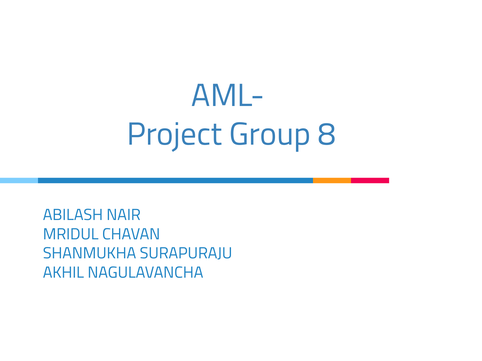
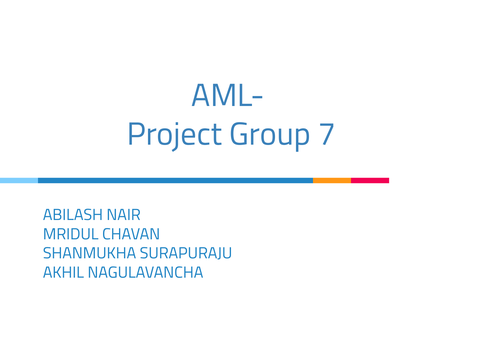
8: 8 -> 7
